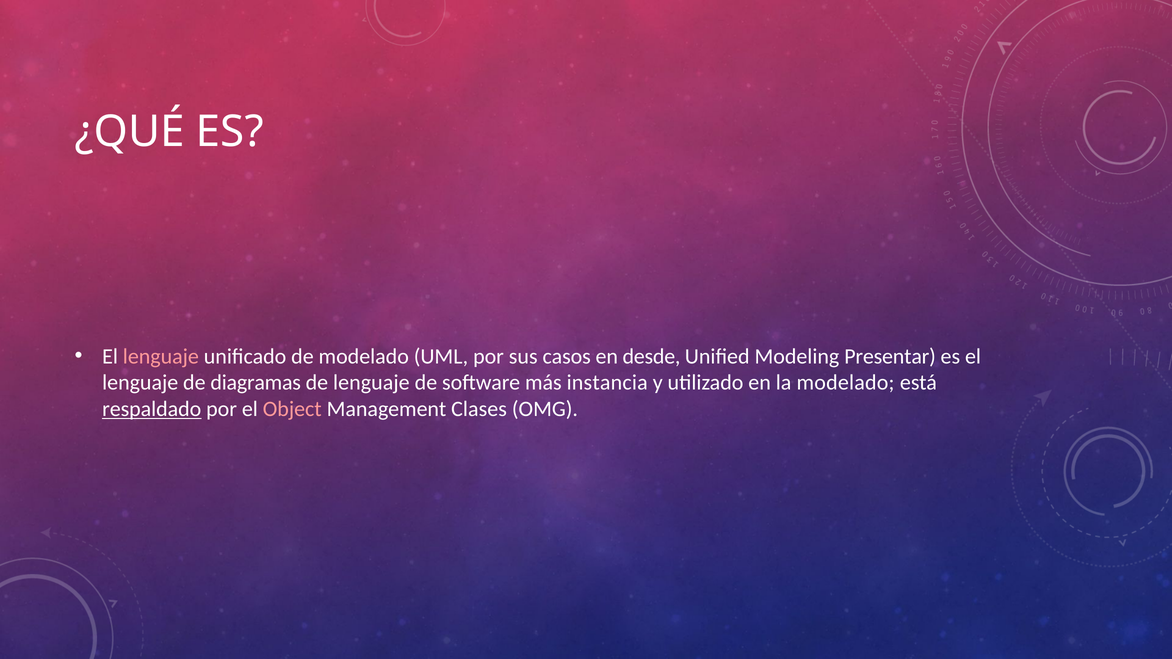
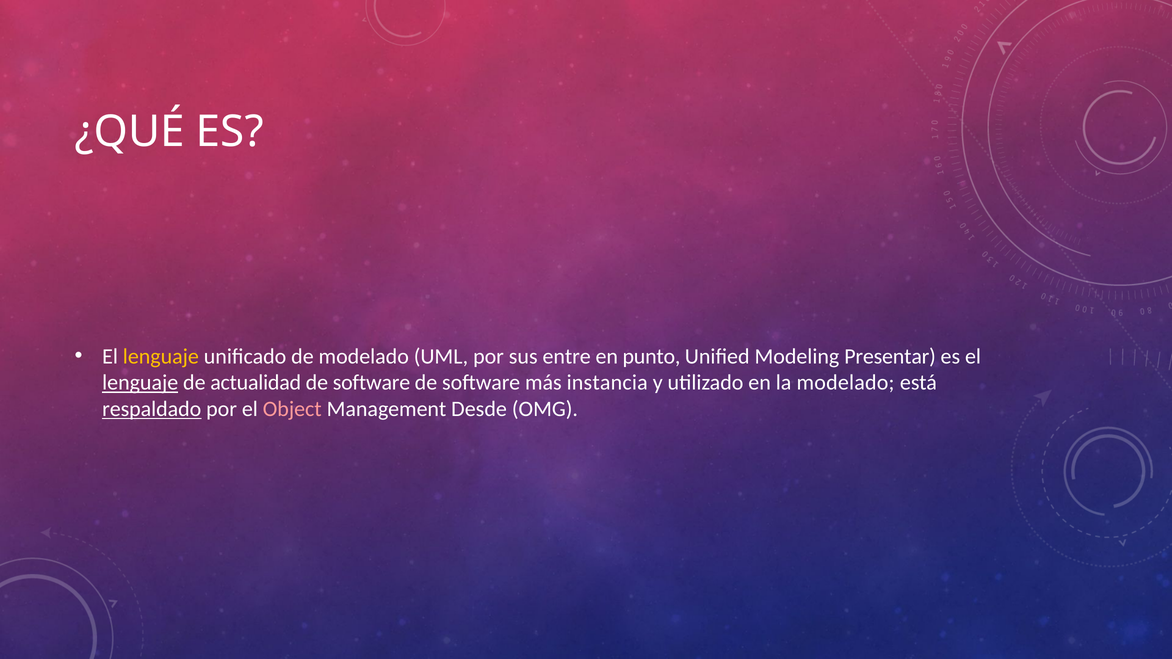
lenguaje at (161, 356) colour: pink -> yellow
casos: casos -> entre
desde: desde -> punto
lenguaje at (140, 383) underline: none -> present
diagramas: diagramas -> actualidad
lenguaje at (371, 383): lenguaje -> software
Clases: Clases -> Desde
